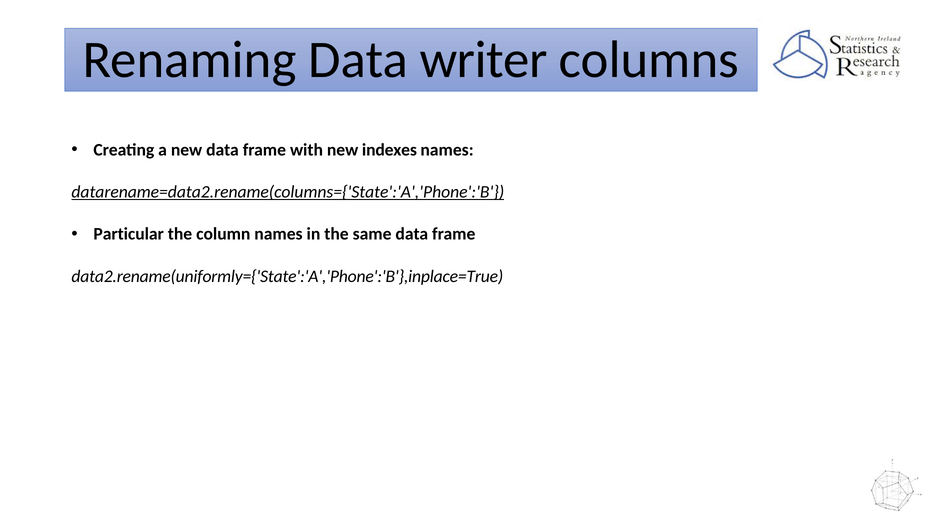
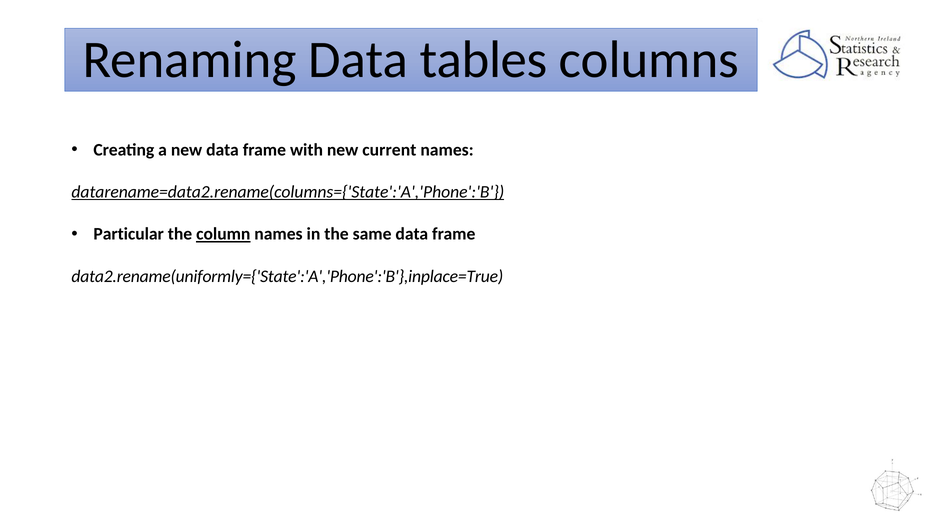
writer: writer -> tables
indexes: indexes -> current
column underline: none -> present
